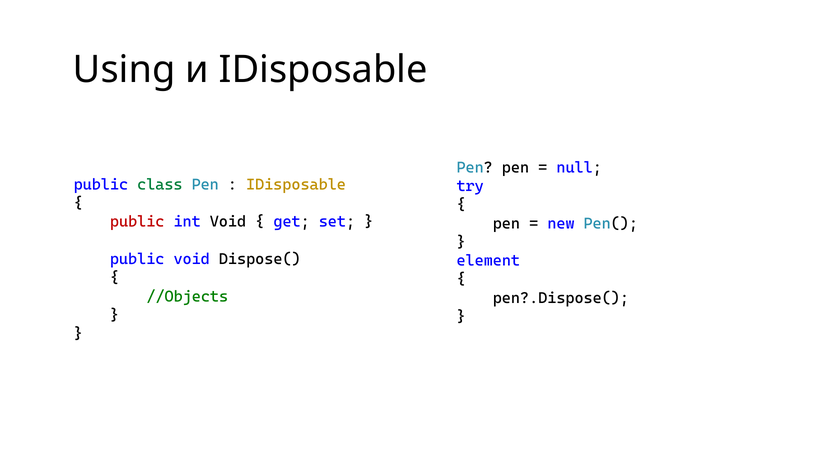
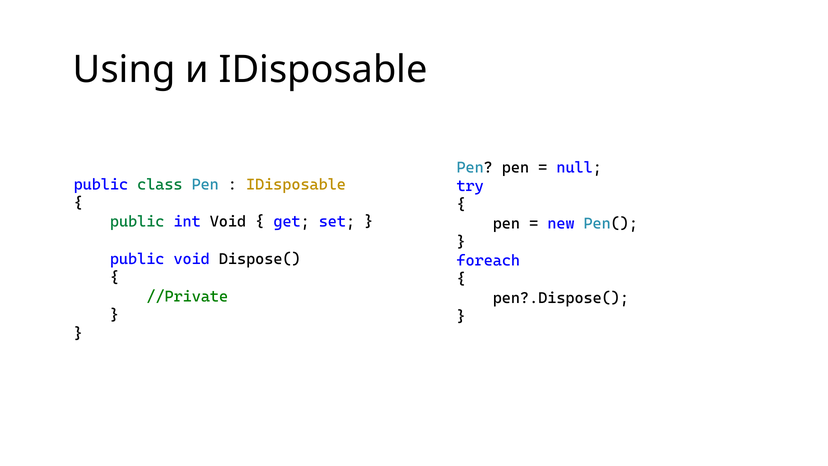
public at (137, 222) colour: red -> green
element: element -> foreach
//Objects: //Objects -> //Private
